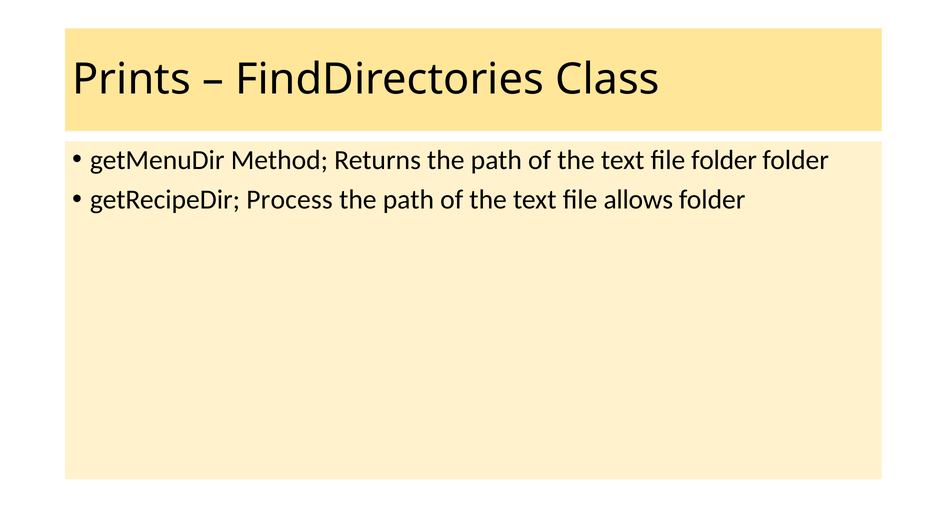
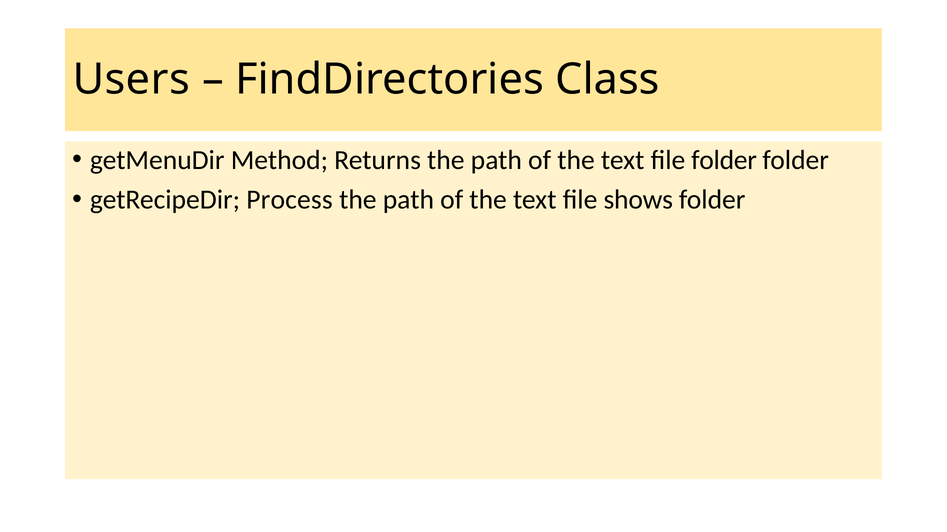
Prints: Prints -> Users
allows: allows -> shows
